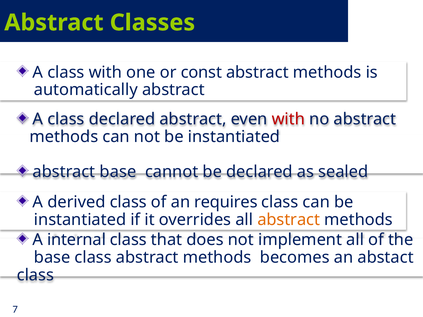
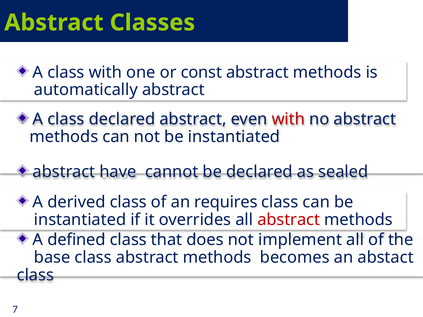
abstract base: base -> have
abstract at (289, 220) colour: orange -> red
internal: internal -> defined
